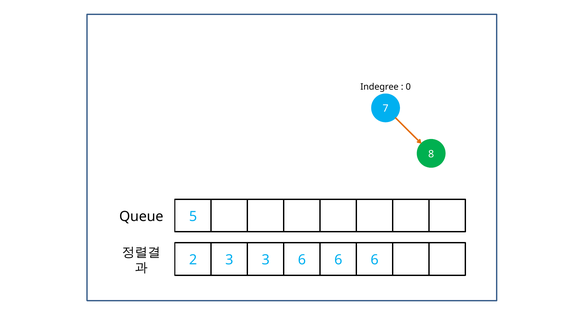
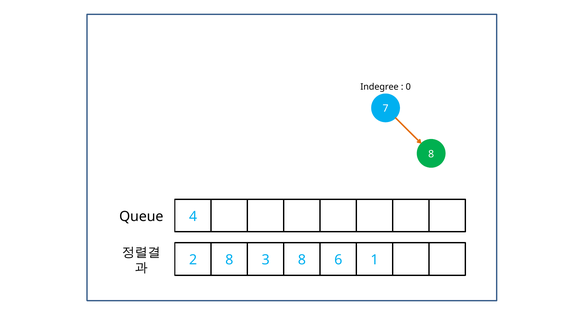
5: 5 -> 4
2 3: 3 -> 8
3 6: 6 -> 8
6 at (375, 260): 6 -> 1
